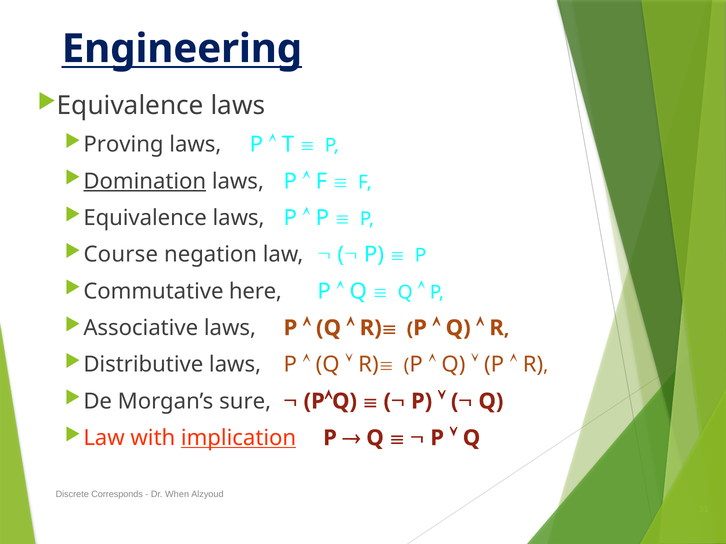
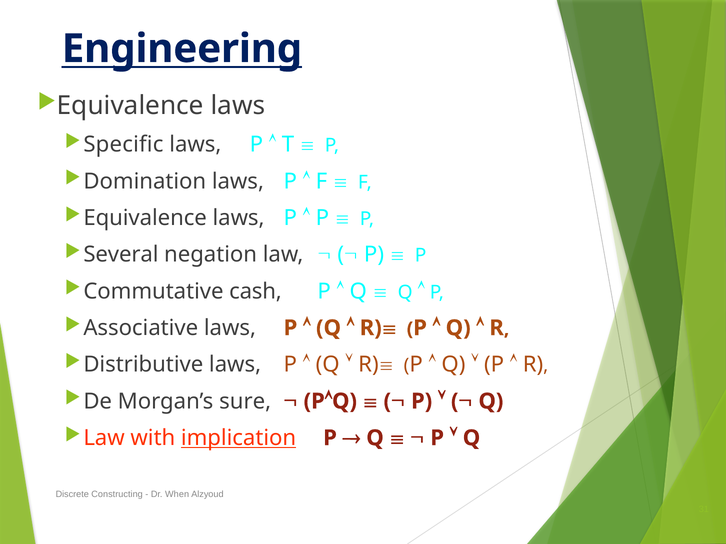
Proving: Proving -> Specific
Domination underline: present -> none
Course: Course -> Several
here: here -> cash
Corresponds: Corresponds -> Constructing
